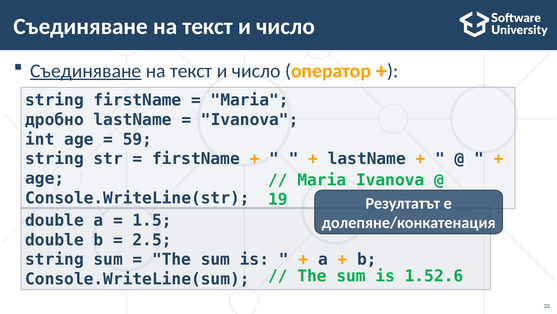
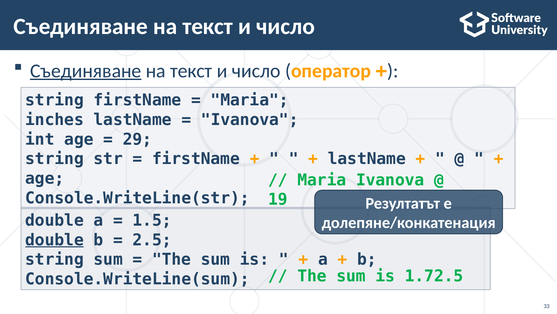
дробно: дробно -> inches
59: 59 -> 29
double at (55, 239) underline: none -> present
1.52.6: 1.52.6 -> 1.72.5
